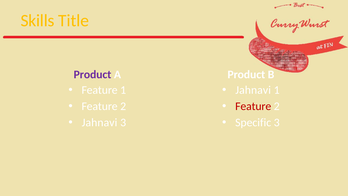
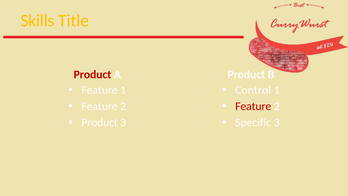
Product at (92, 74) colour: purple -> red
Jahnavi at (253, 90): Jahnavi -> Control
Jahnavi at (100, 122): Jahnavi -> Product
